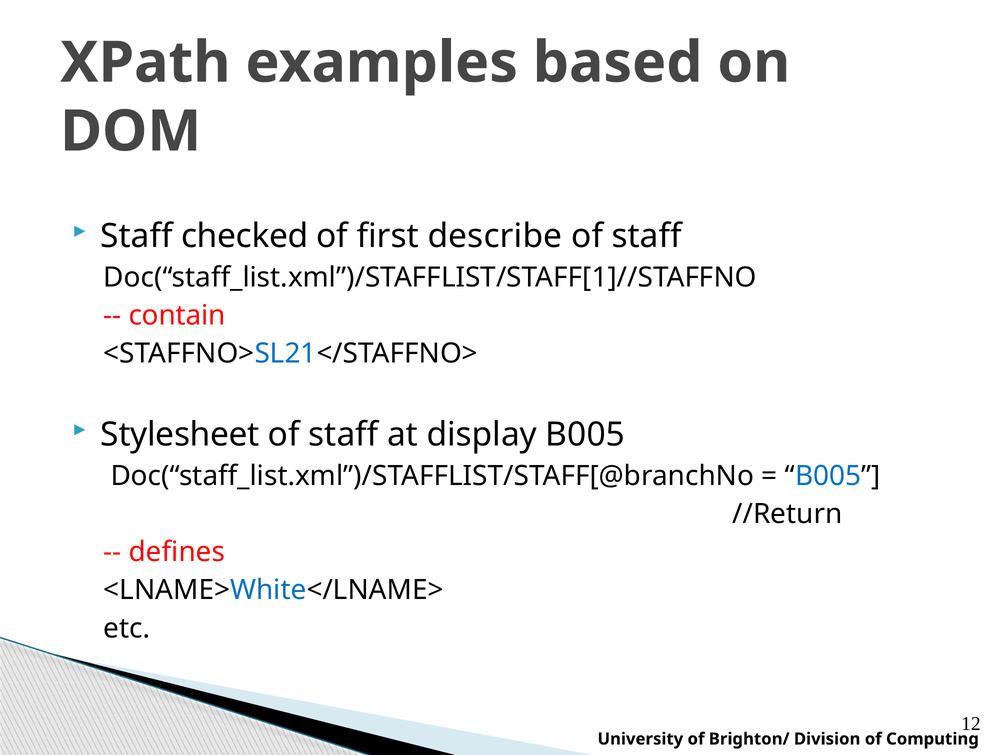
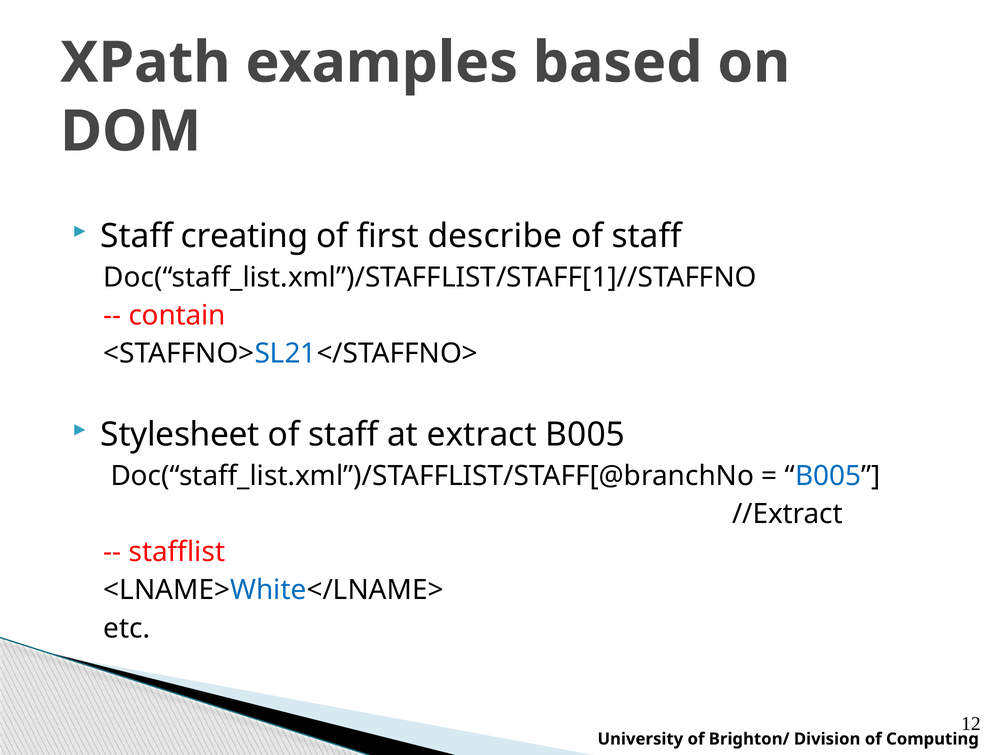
checked: checked -> creating
display: display -> extract
//Return: //Return -> //Extract
defines: defines -> stafflist
